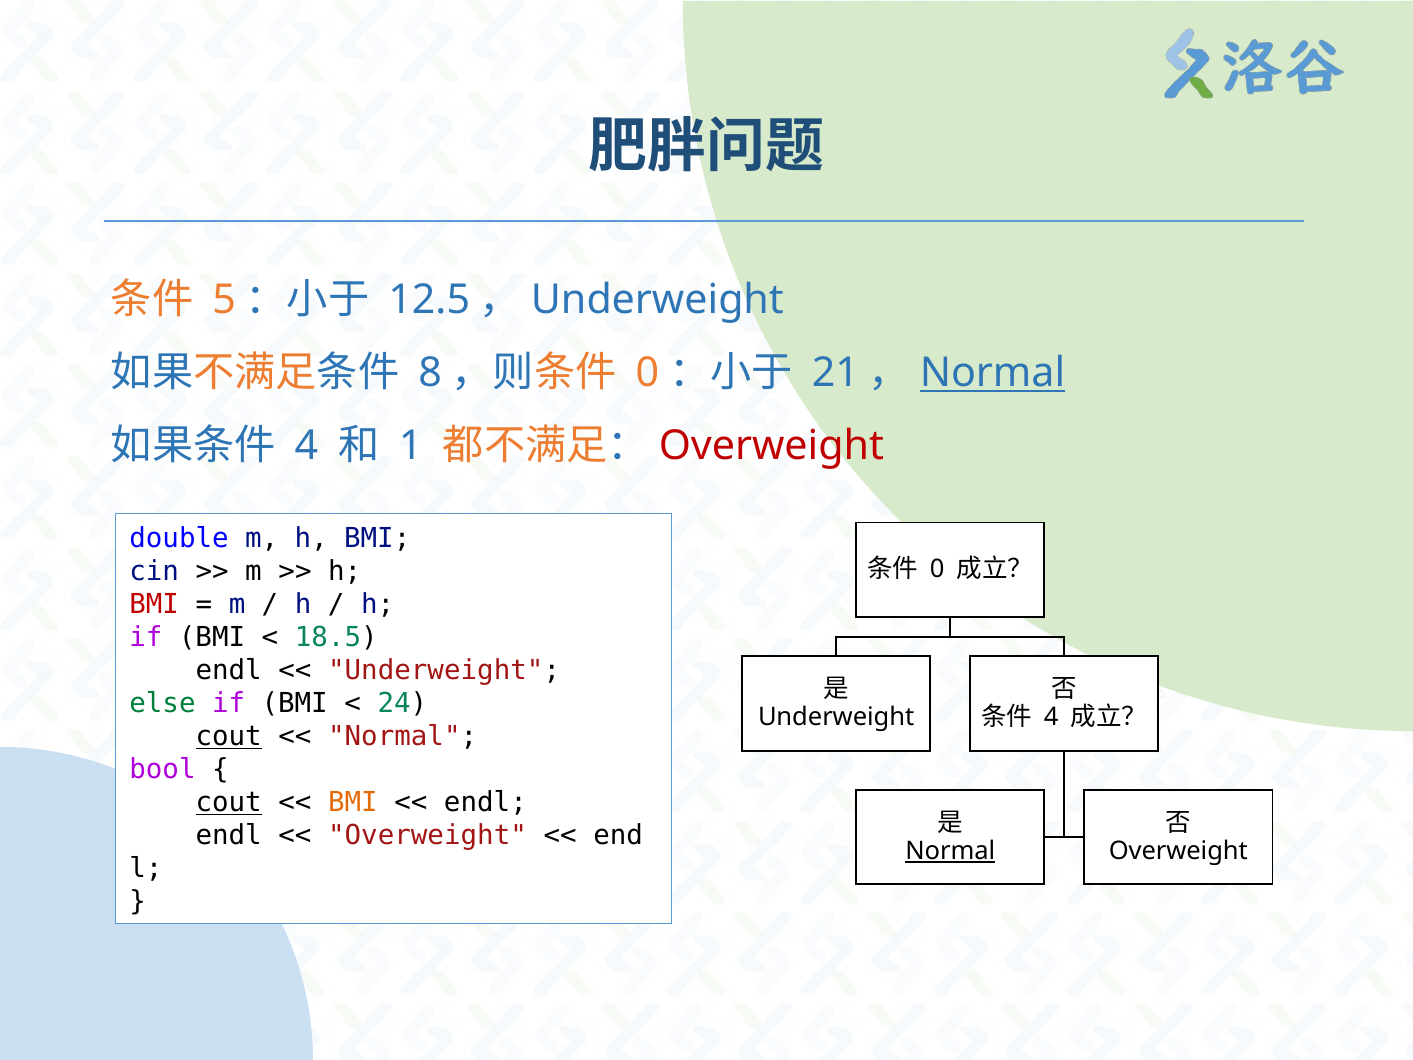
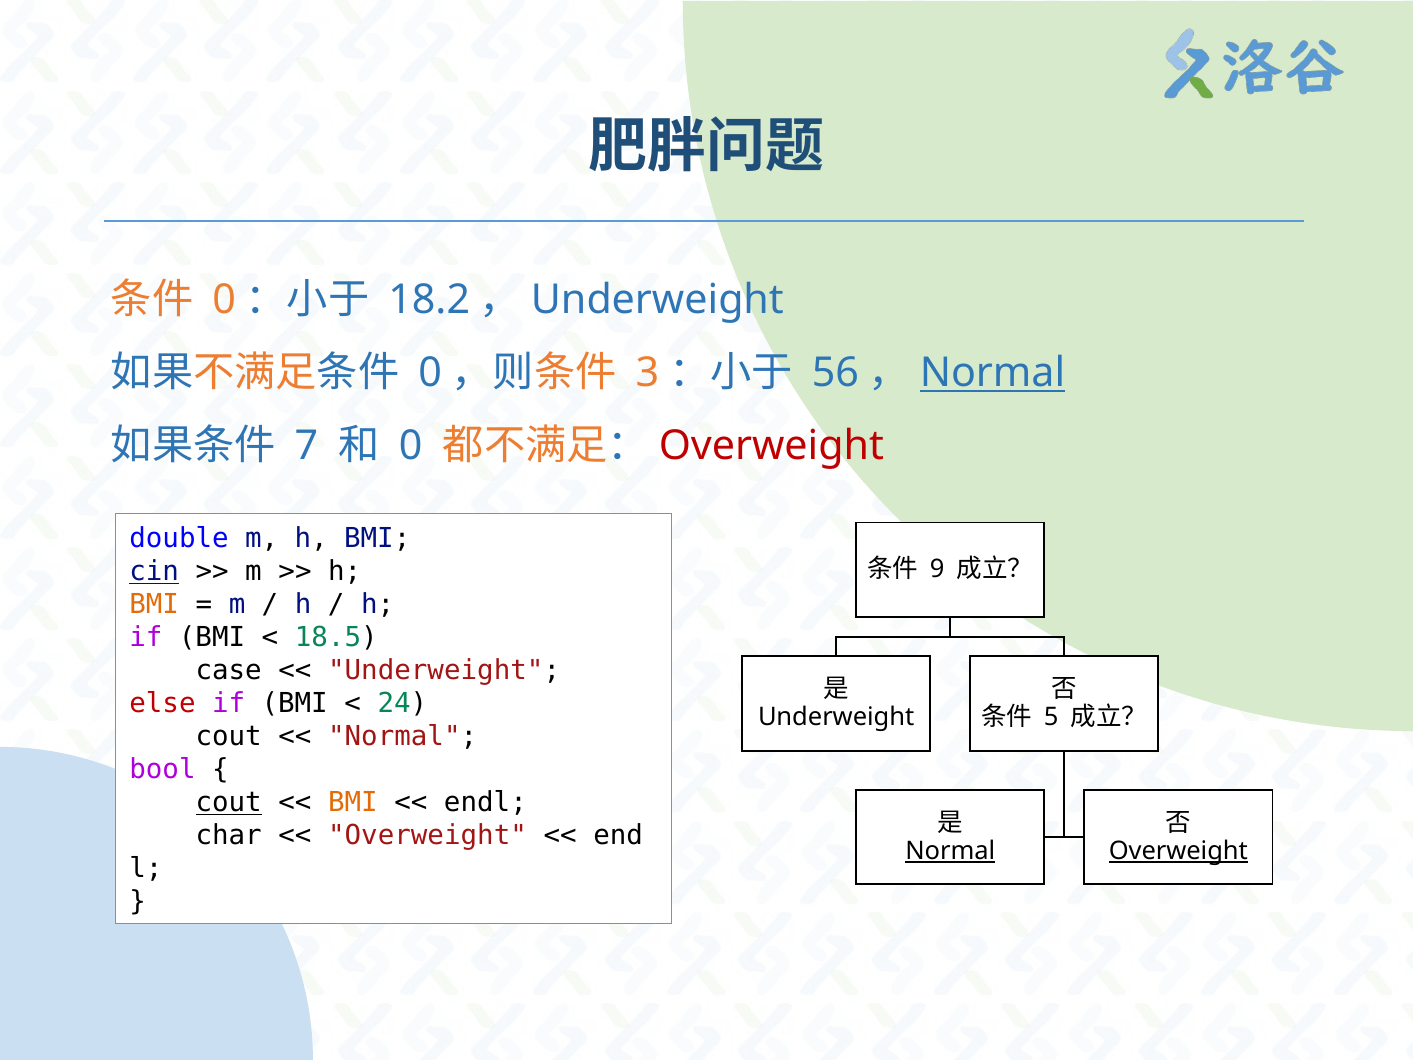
5 at (224, 300): 5 -> 0
12.5: 12.5 -> 18.2
8 at (430, 373): 8 -> 0
0 at (647, 373): 0 -> 3
21: 21 -> 56
4 at (306, 446): 4 -> 7
1 at (411, 446): 1 -> 0
cin underline: none -> present
0 at (937, 569): 0 -> 9
BMI at (154, 604) colour: red -> orange
endl at (229, 670): endl -> case
else colour: green -> red
4 at (1051, 717): 4 -> 5
cout at (229, 736) underline: present -> none
endl at (229, 835): endl -> char
Overweight at (1178, 851) underline: none -> present
